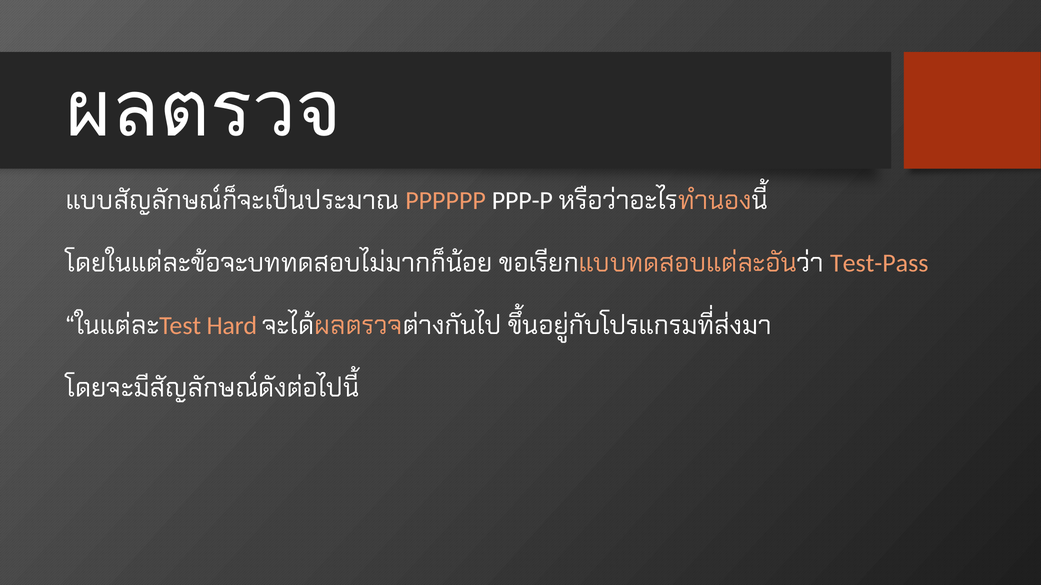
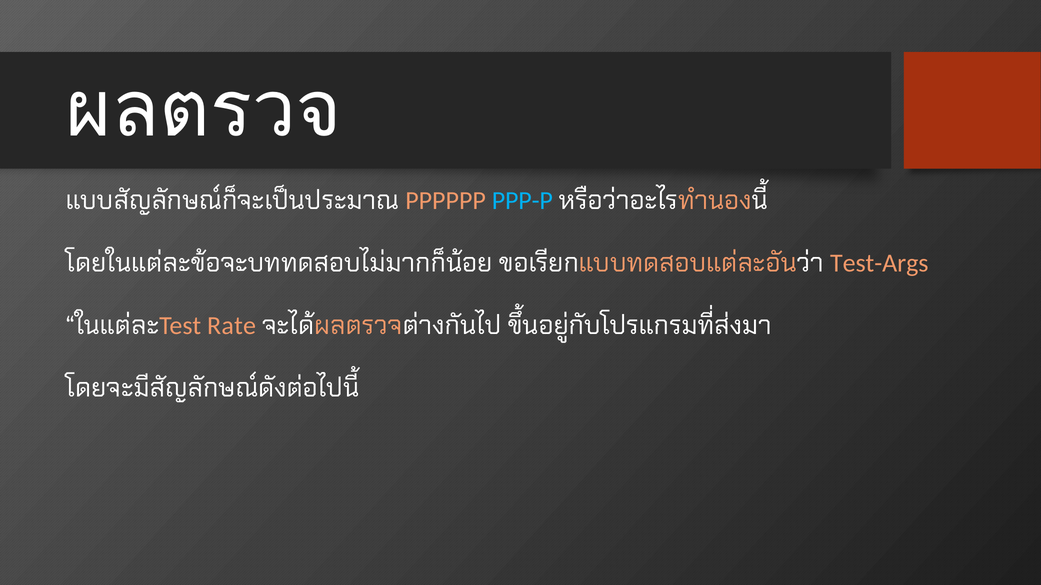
PPP-P colour: white -> light blue
Test-Pass: Test-Pass -> Test-Args
Hard: Hard -> Rate
